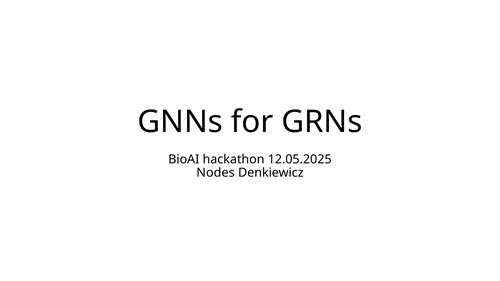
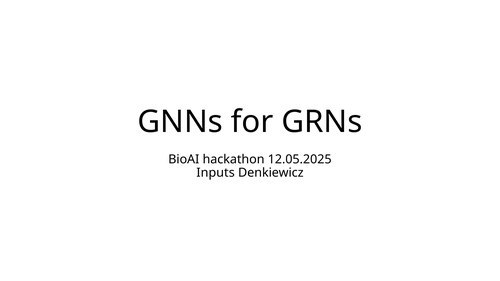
Nodes: Nodes -> Inputs
